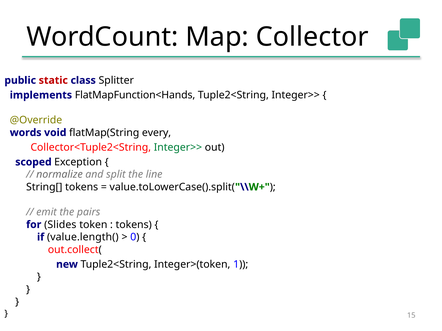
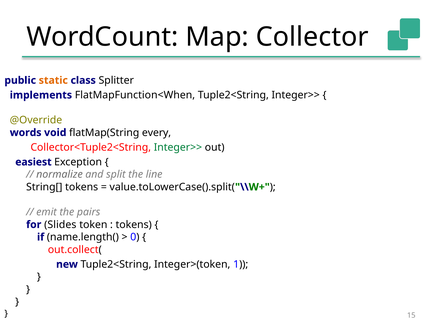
static colour: red -> orange
FlatMapFunction<Hands: FlatMapFunction<Hands -> FlatMapFunction<When
scoped: scoped -> easiest
value.length(: value.length( -> name.length(
